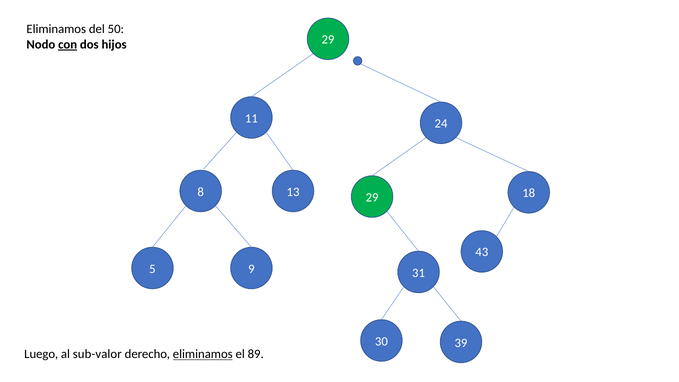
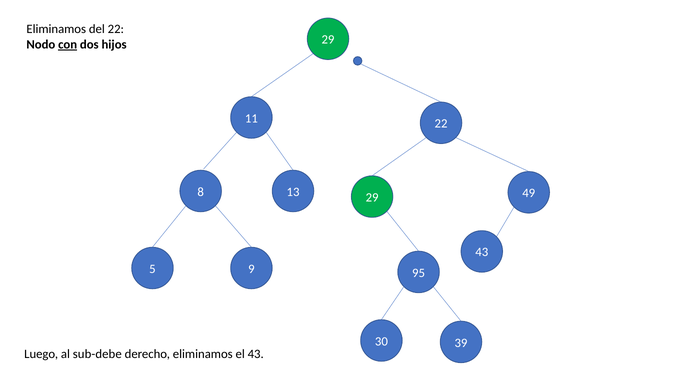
del 50: 50 -> 22
11 24: 24 -> 22
18: 18 -> 49
31: 31 -> 95
sub-valor: sub-valor -> sub-debe
eliminamos at (203, 354) underline: present -> none
el 89: 89 -> 43
